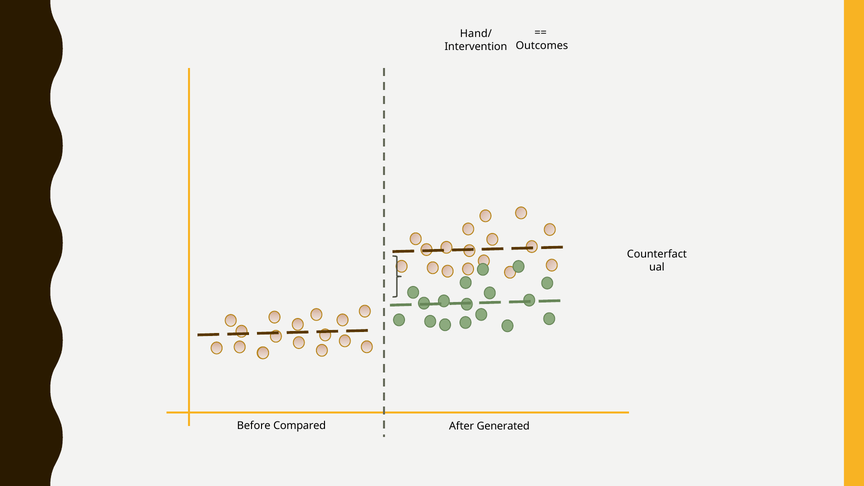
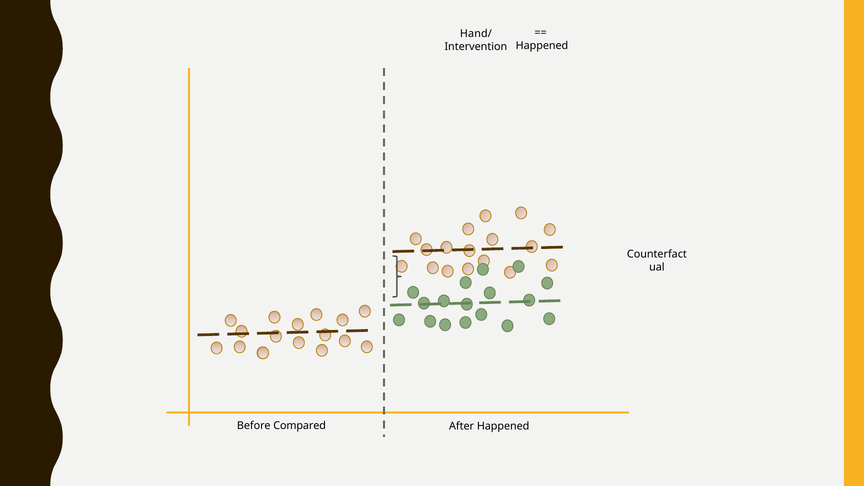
Outcomes at (542, 46): Outcomes -> Happened
After Generated: Generated -> Happened
